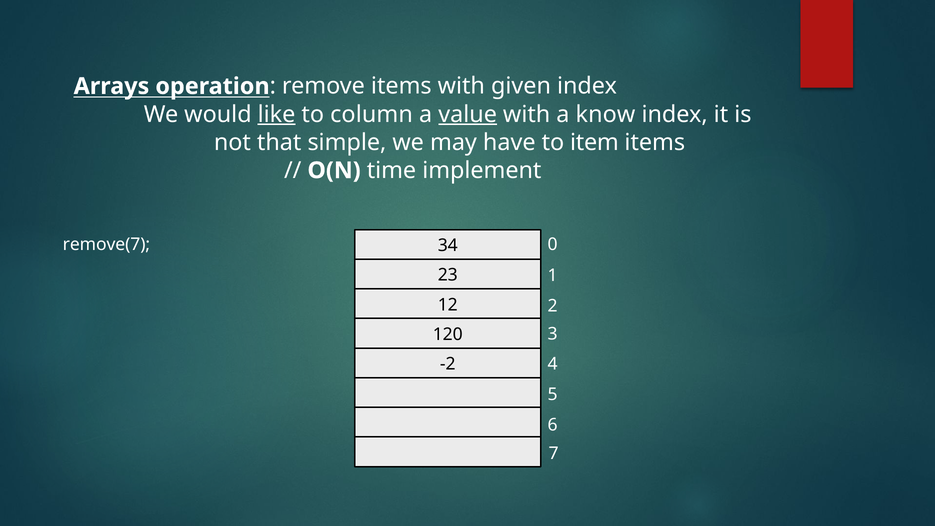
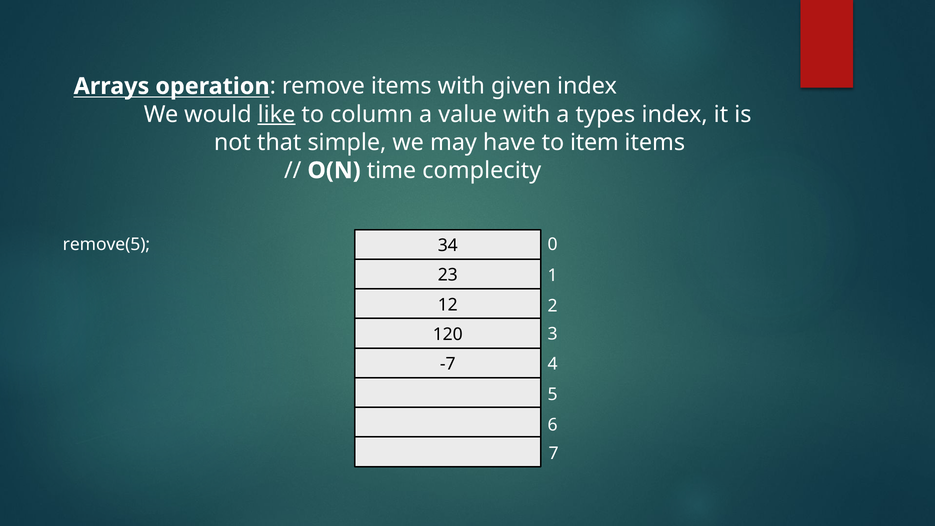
value underline: present -> none
know: know -> types
implement: implement -> complecity
remove(7: remove(7 -> remove(5
-2: -2 -> -7
